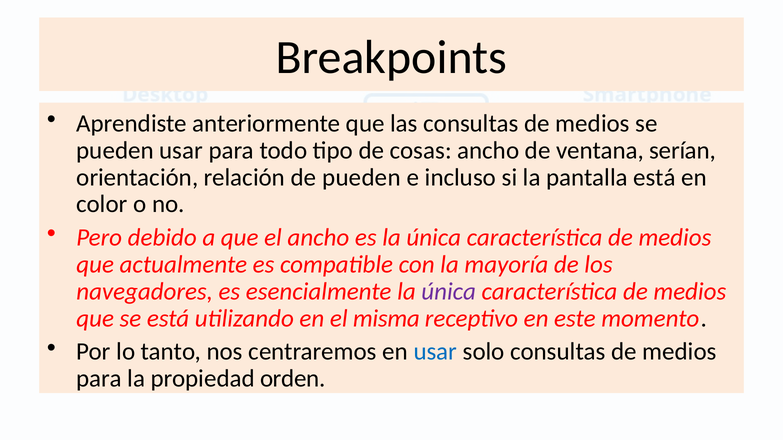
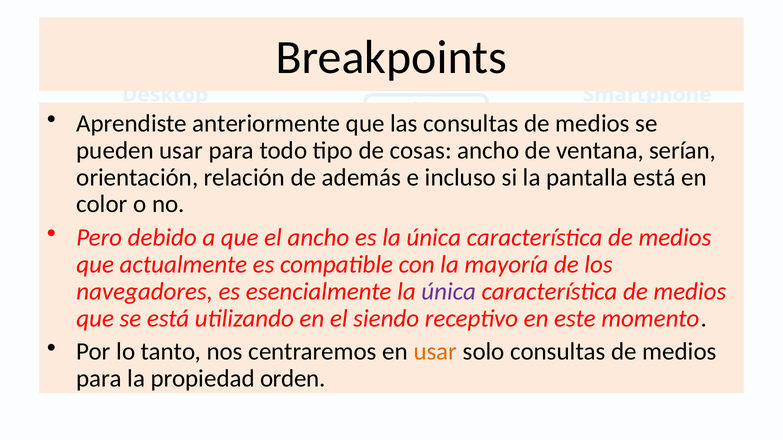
de pueden: pueden -> además
misma: misma -> siendo
usar at (435, 352) colour: blue -> orange
